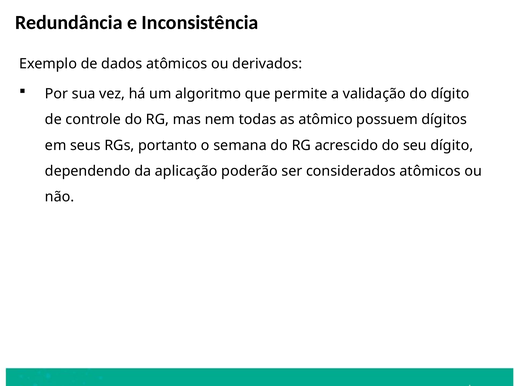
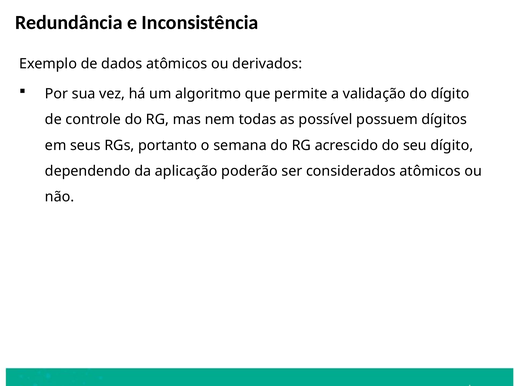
atômico: atômico -> possível
